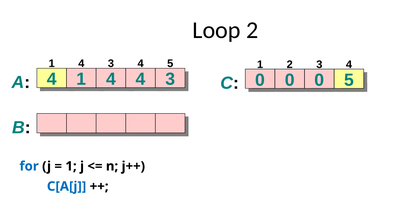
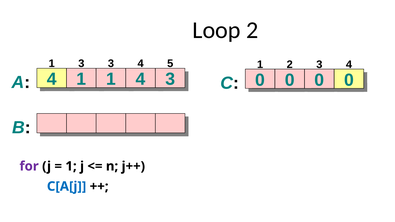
4 at (81, 64): 4 -> 3
4 1 4: 4 -> 1
0 0 0 5: 5 -> 0
for colour: blue -> purple
